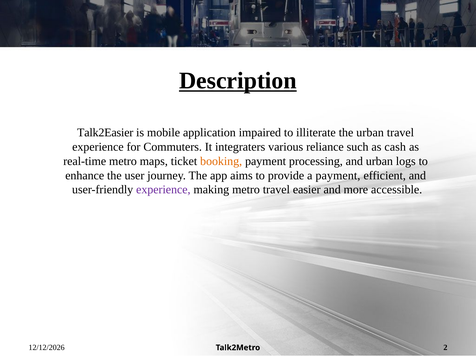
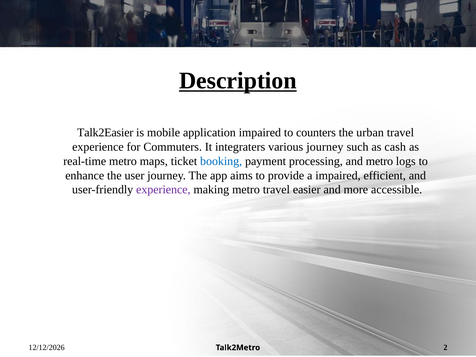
illiterate: illiterate -> counters
various reliance: reliance -> journey
booking colour: orange -> blue
and urban: urban -> metro
a payment: payment -> impaired
